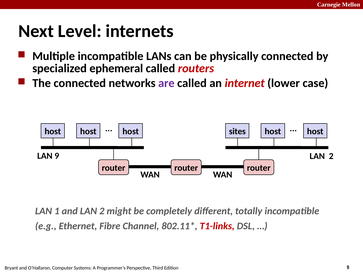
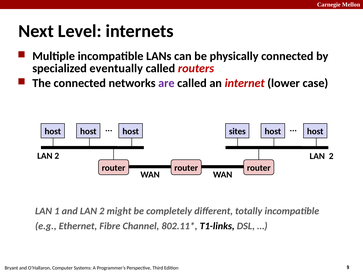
ephemeral: ephemeral -> eventually
9 at (57, 156): 9 -> 2
T1-links colour: red -> black
